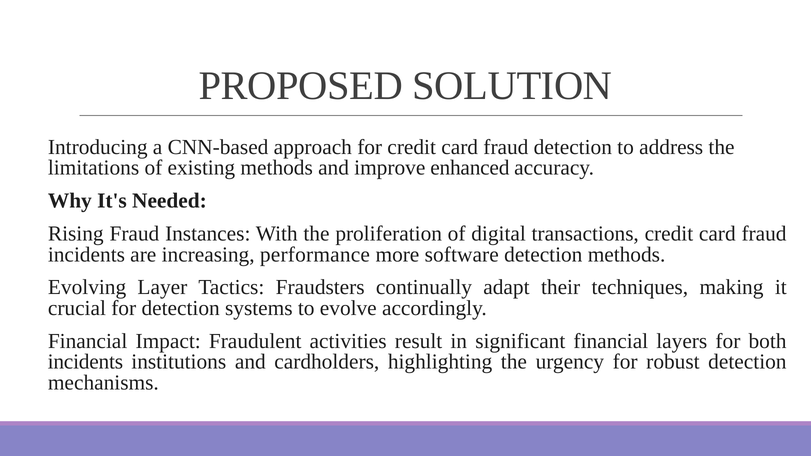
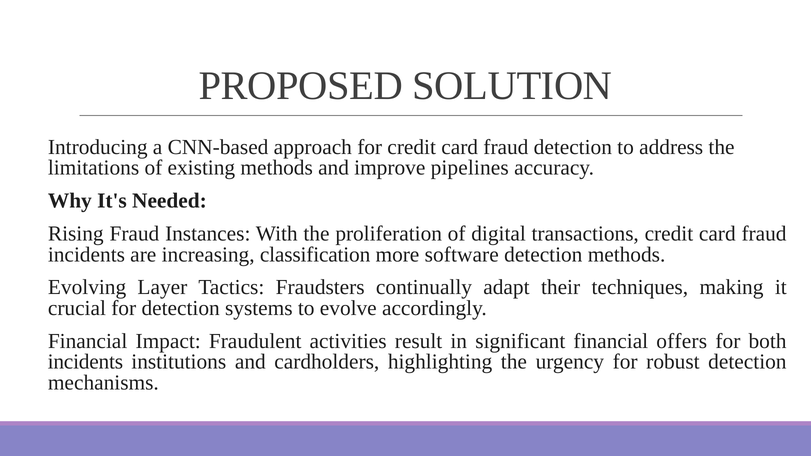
enhanced: enhanced -> pipelines
performance: performance -> classification
layers: layers -> offers
